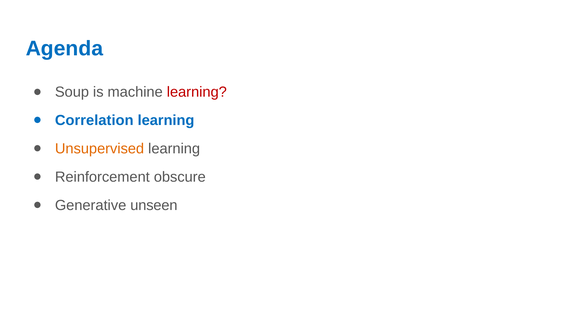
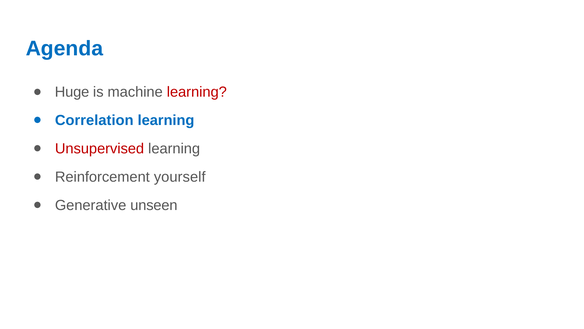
Soup: Soup -> Huge
Unsupervised colour: orange -> red
obscure: obscure -> yourself
